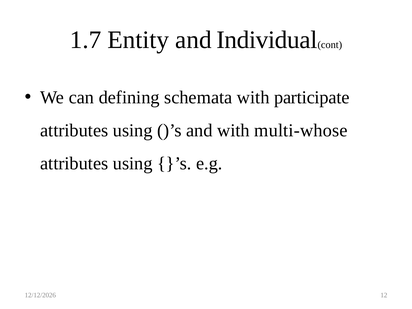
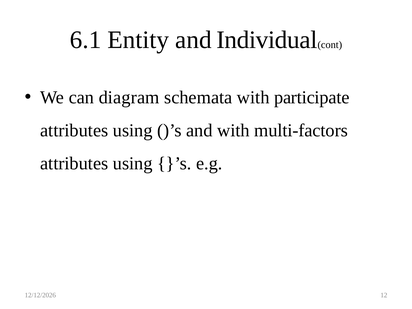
1.7: 1.7 -> 6.1
defining: defining -> diagram
multi-whose: multi-whose -> multi-factors
